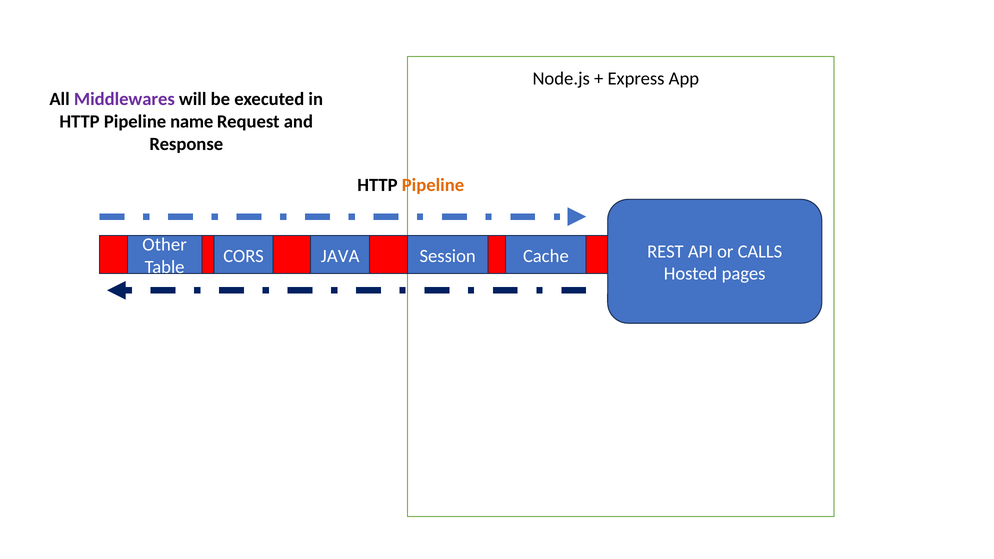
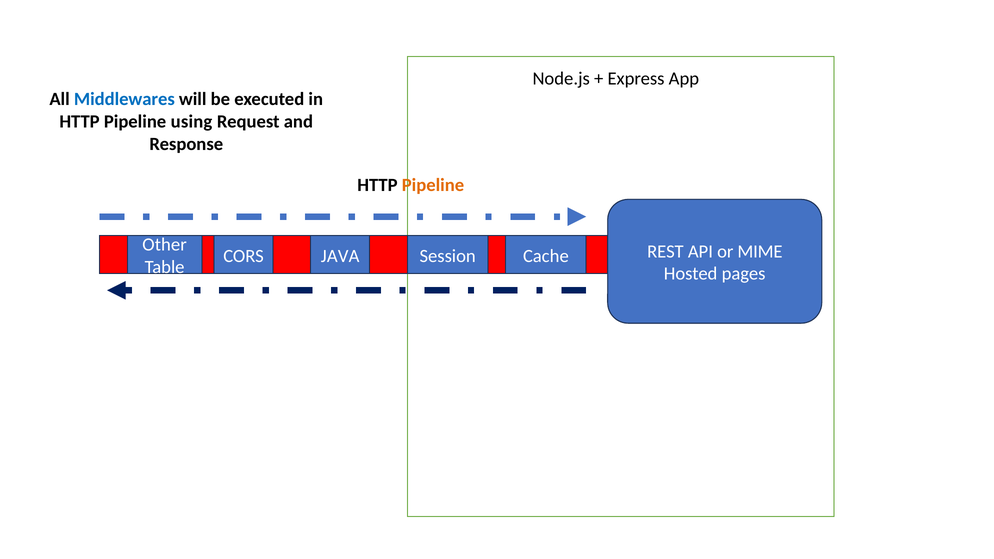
Middlewares colour: purple -> blue
name: name -> using
CALLS: CALLS -> MIME
